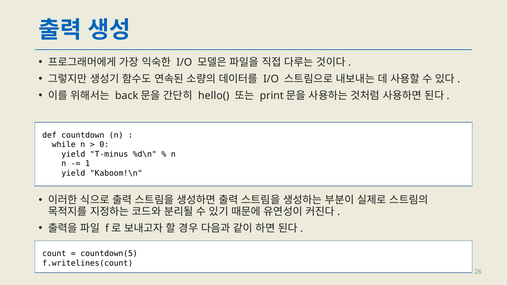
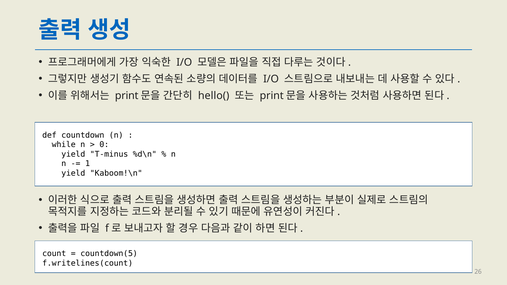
back at (127, 96): back -> print
